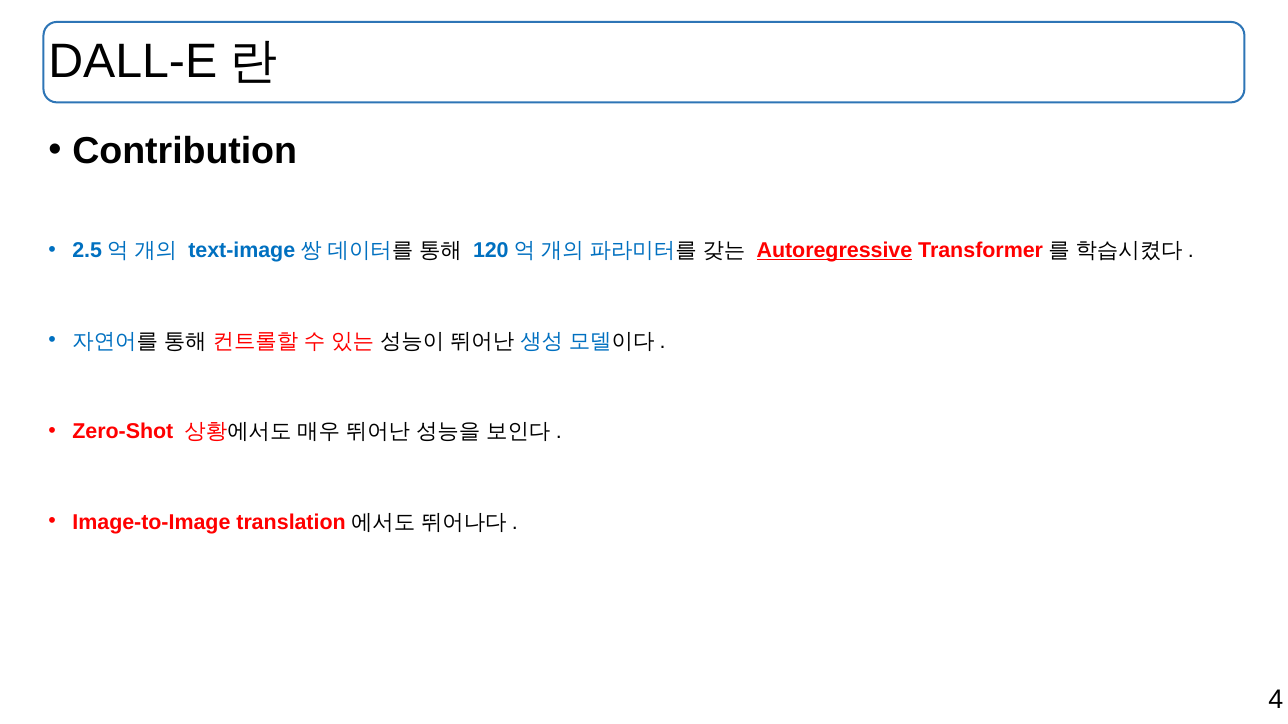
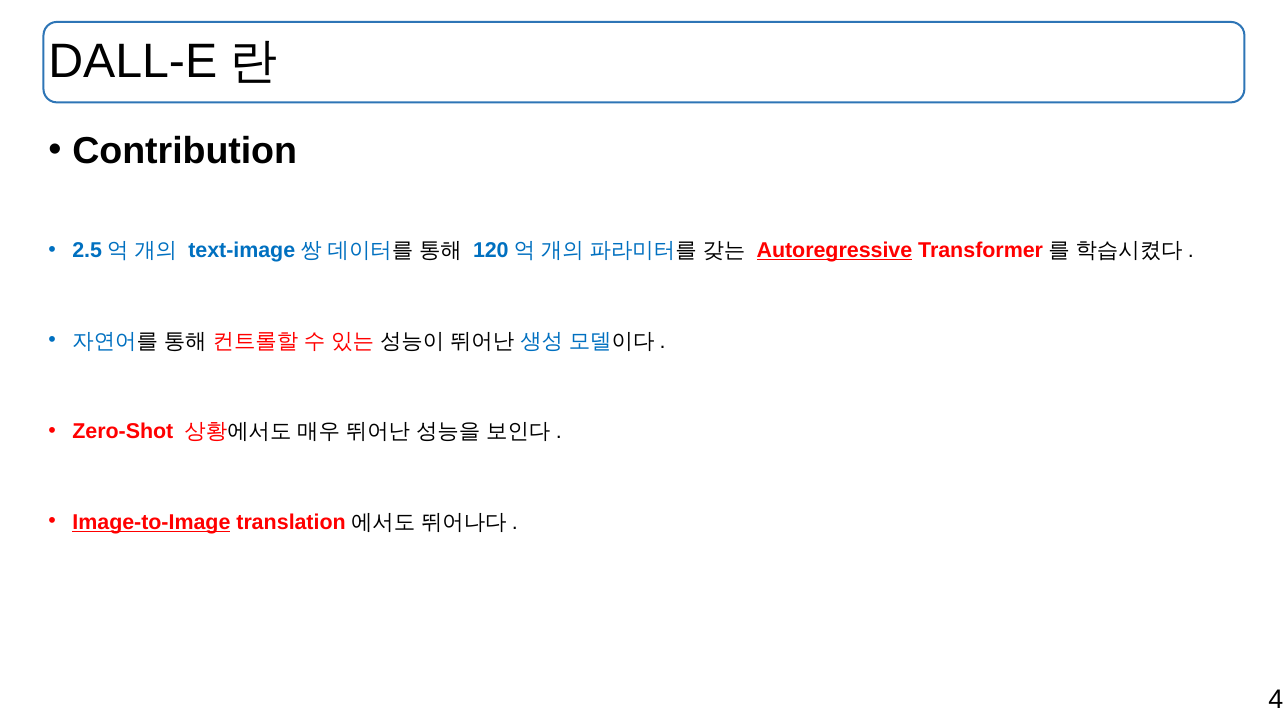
Image-to-Image underline: none -> present
